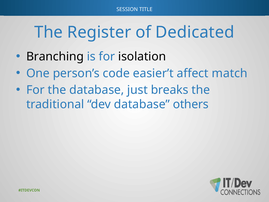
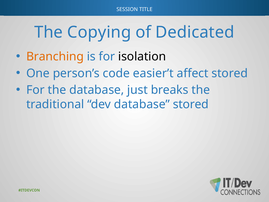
Register: Register -> Copying
Branching colour: black -> orange
affect match: match -> stored
database others: others -> stored
